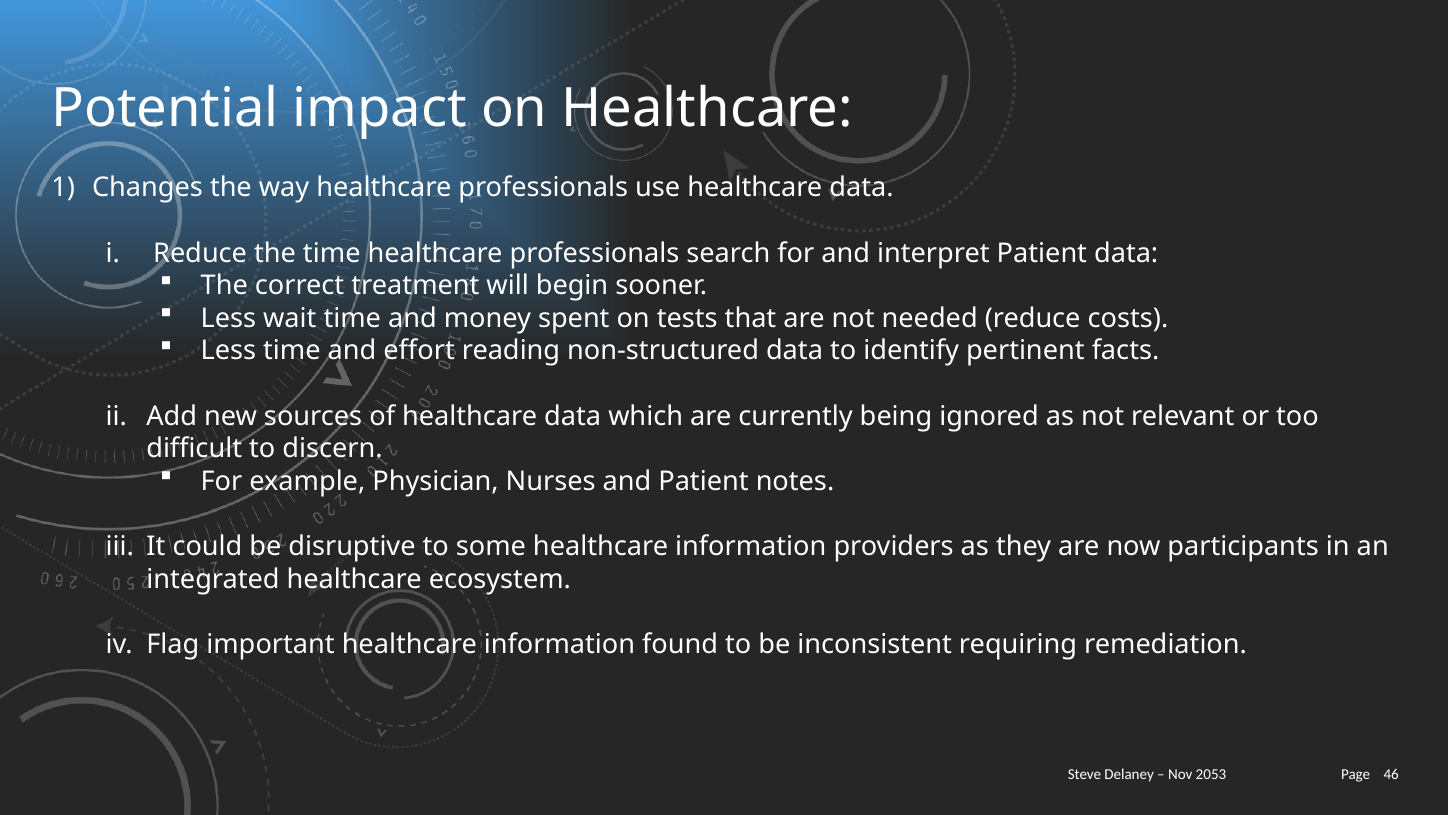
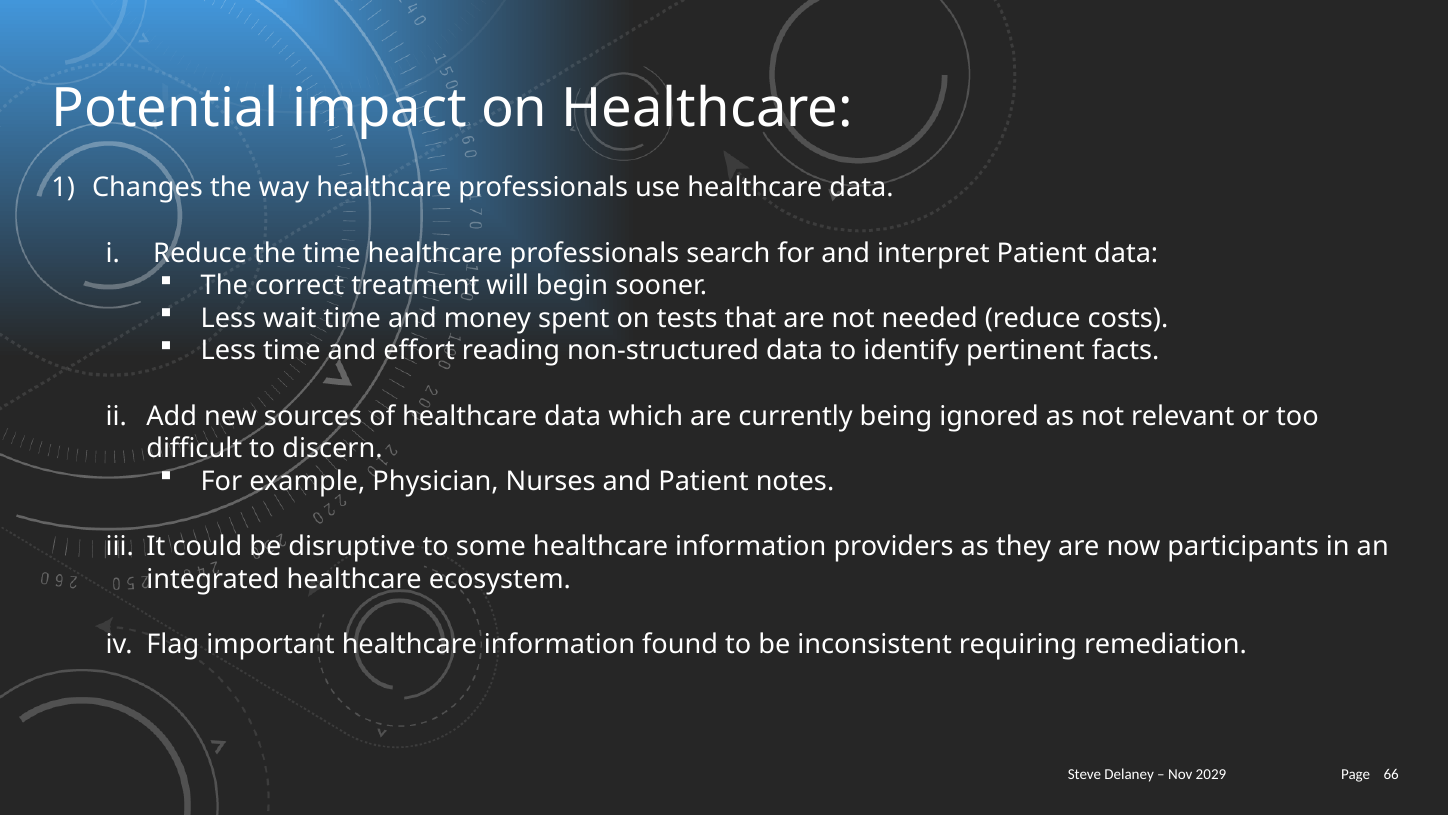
2053: 2053 -> 2029
46: 46 -> 66
